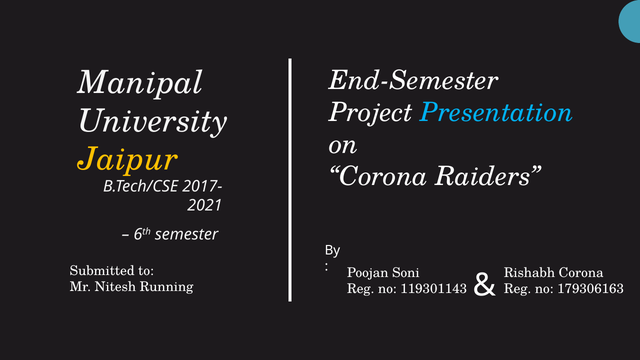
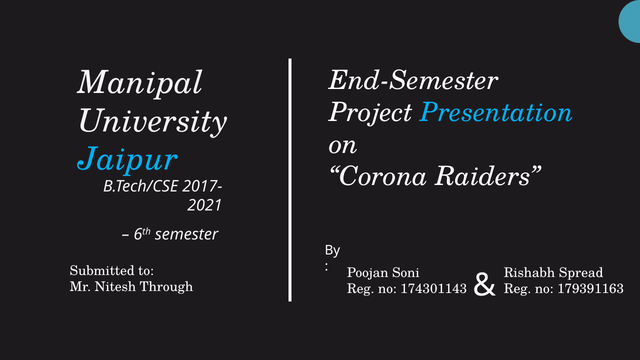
Jaipur colour: yellow -> light blue
Rishabh Corona: Corona -> Spread
Running: Running -> Through
119301143: 119301143 -> 174301143
179306163: 179306163 -> 179391163
